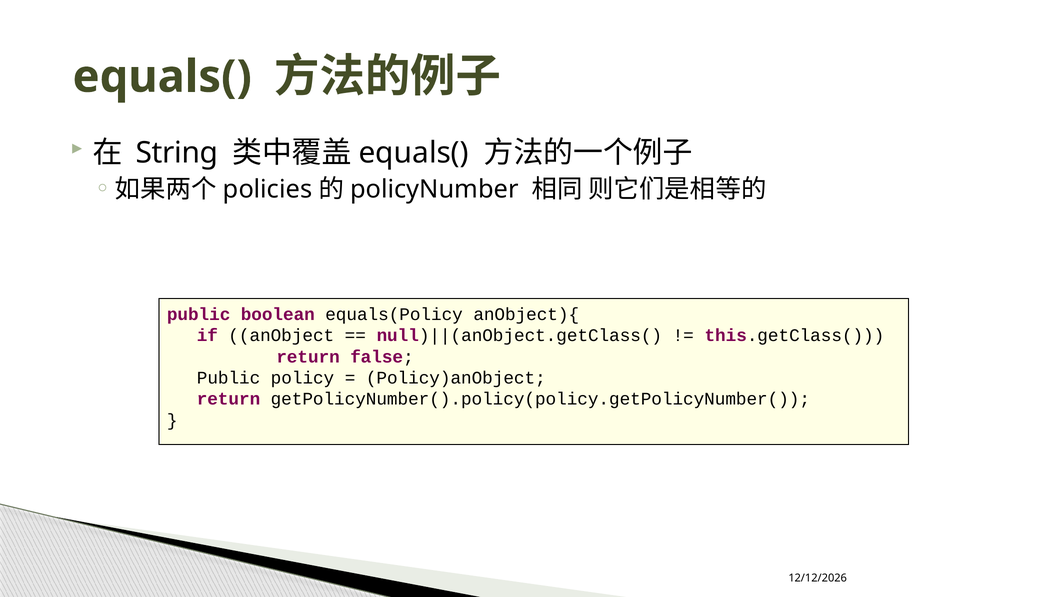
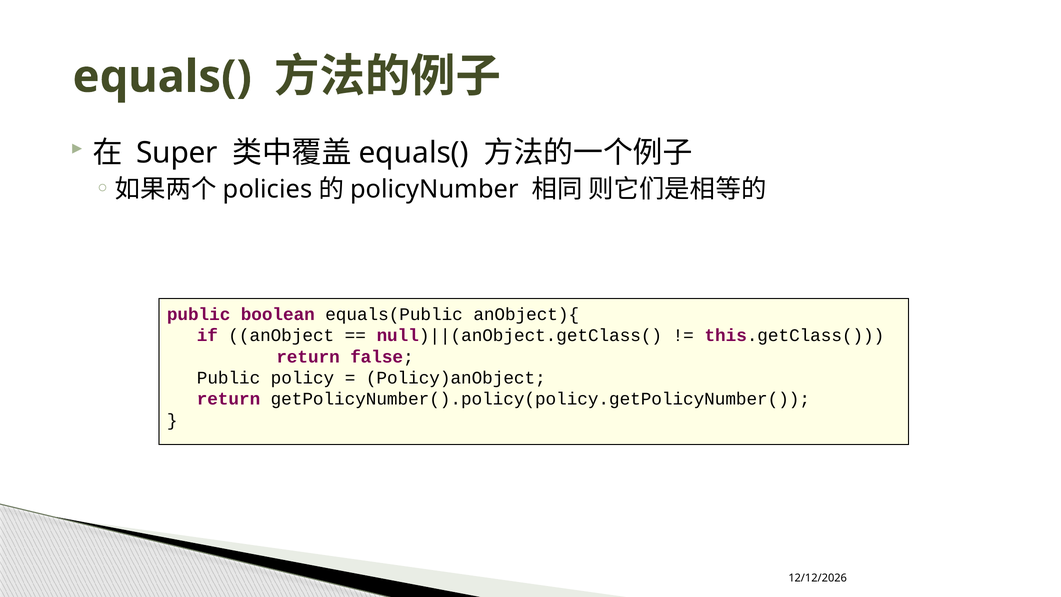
String: String -> Super
equals(Policy: equals(Policy -> equals(Public
